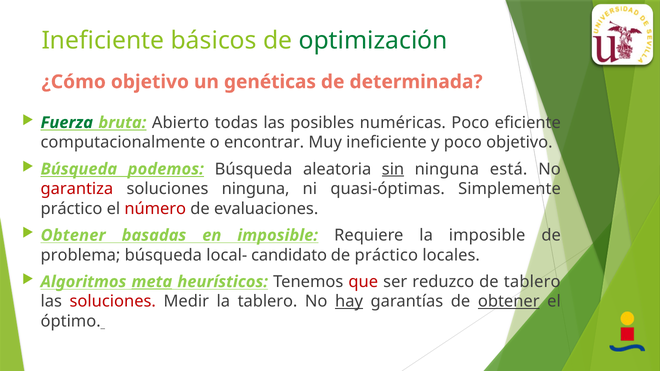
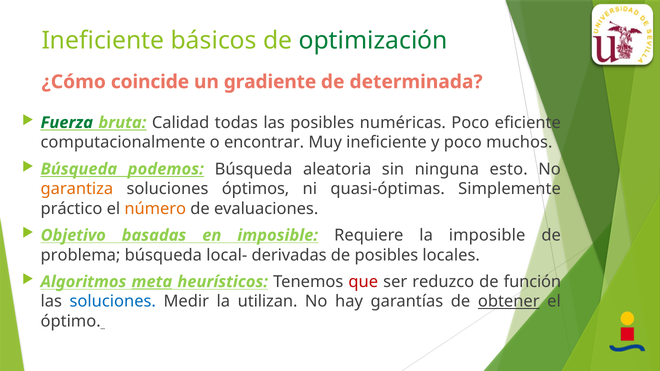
¿Cómo objetivo: objetivo -> coincide
genéticas: genéticas -> gradiente
Abierto: Abierto -> Calidad
poco objetivo: objetivo -> muchos
sin underline: present -> none
está: está -> esto
garantiza colour: red -> orange
soluciones ninguna: ninguna -> óptimos
número colour: red -> orange
Obtener at (73, 235): Obtener -> Objetivo
candidato: candidato -> derivadas
de práctico: práctico -> posibles
de tablero: tablero -> función
soluciones at (113, 302) colour: red -> blue
la tablero: tablero -> utilizan
hay underline: present -> none
